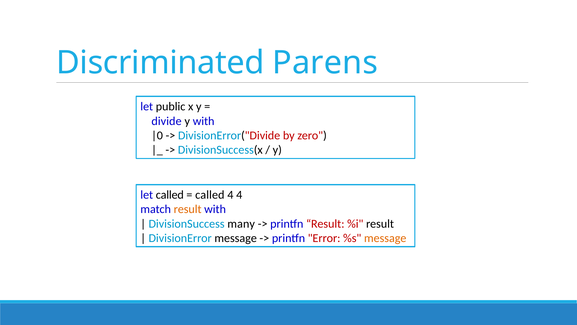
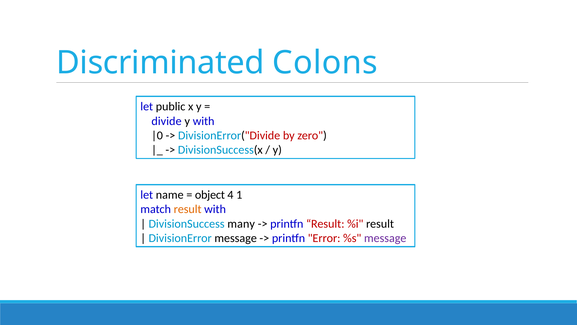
Parens: Parens -> Colons
let called: called -> name
called at (210, 195): called -> object
4 4: 4 -> 1
message at (385, 238) colour: orange -> purple
